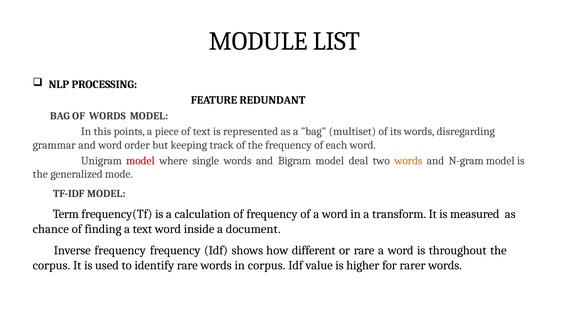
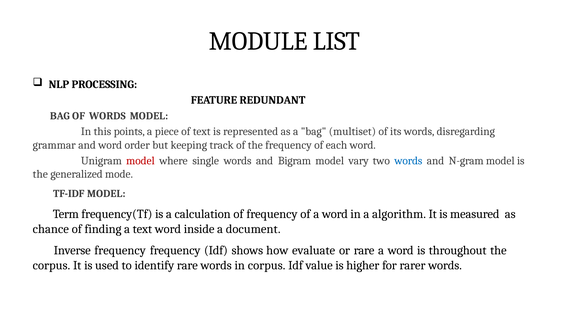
deal: deal -> vary
words at (408, 161) colour: orange -> blue
transform: transform -> algorithm
different: different -> evaluate
